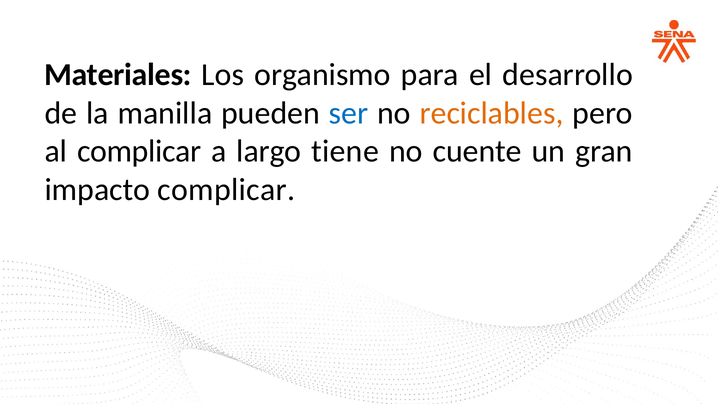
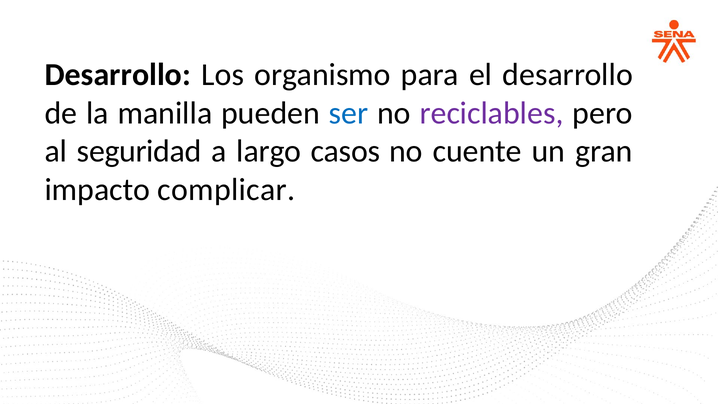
Materiales at (118, 75): Materiales -> Desarrollo
reciclables colour: orange -> purple
al complicar: complicar -> seguridad
tiene: tiene -> casos
